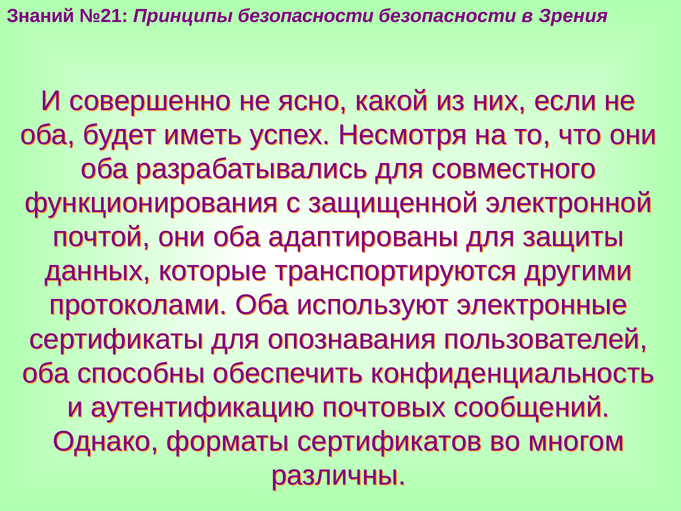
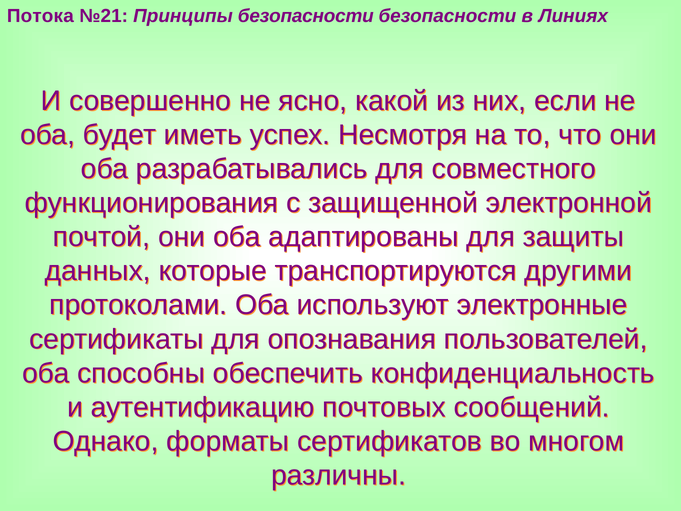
Знаний: Знаний -> Потока
Зрения: Зрения -> Линиях
